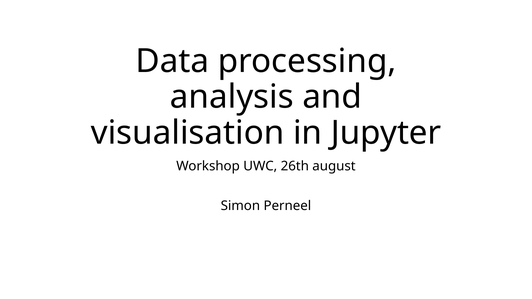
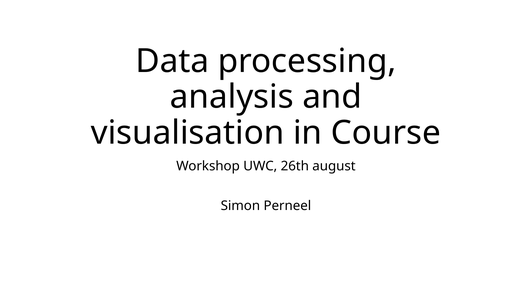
Jupyter: Jupyter -> Course
